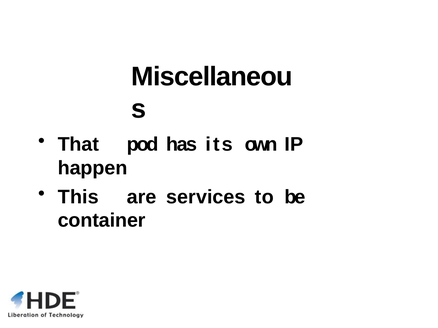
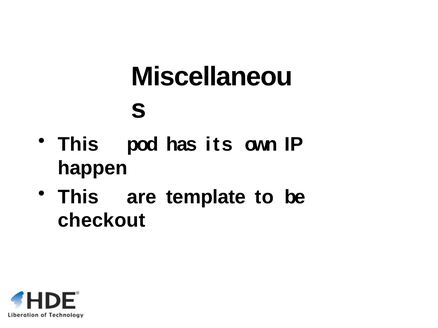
That at (78, 144): That -> This
services: services -> template
container: container -> checkout
